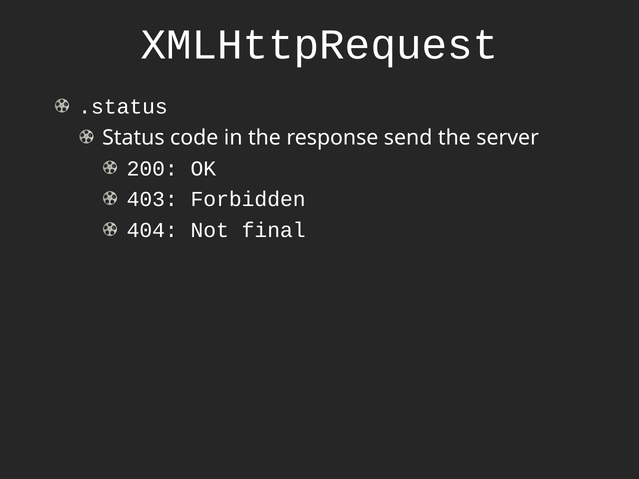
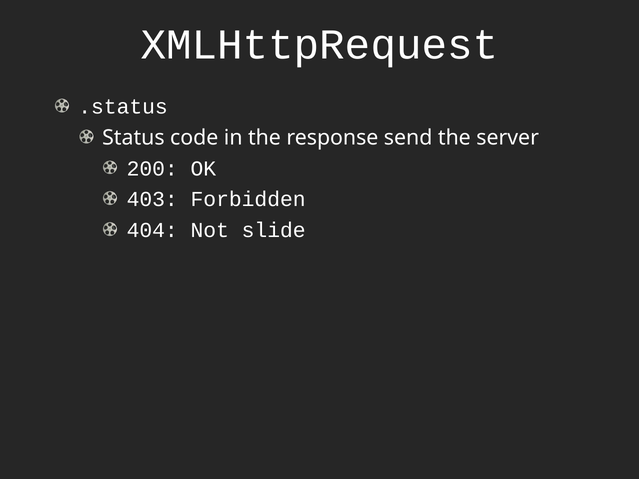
final: final -> slide
